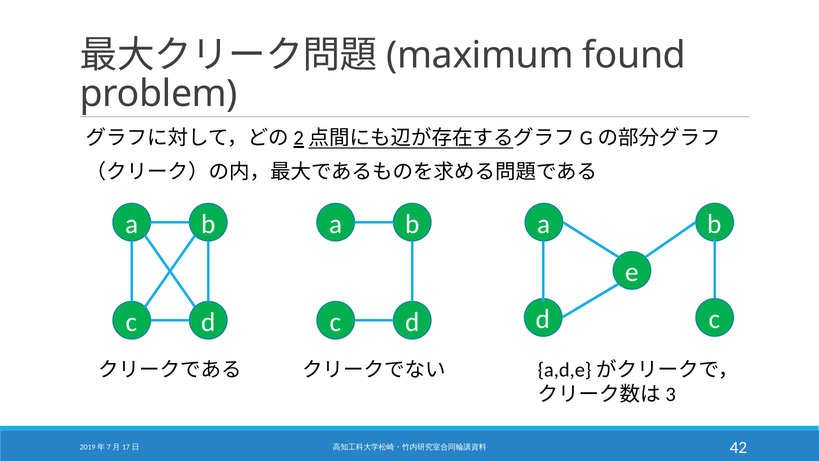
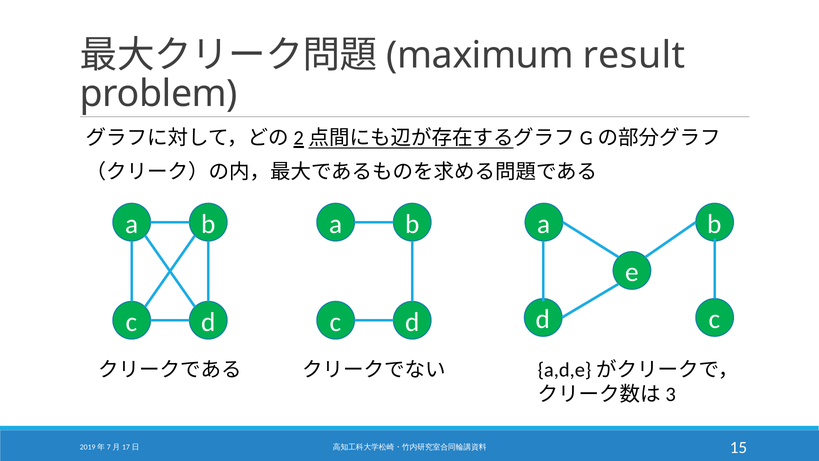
found: found -> result
42: 42 -> 15
